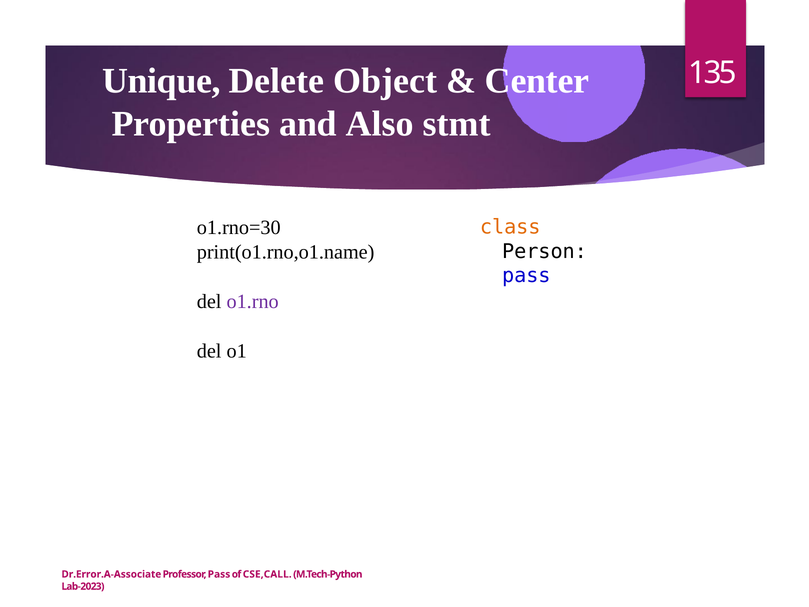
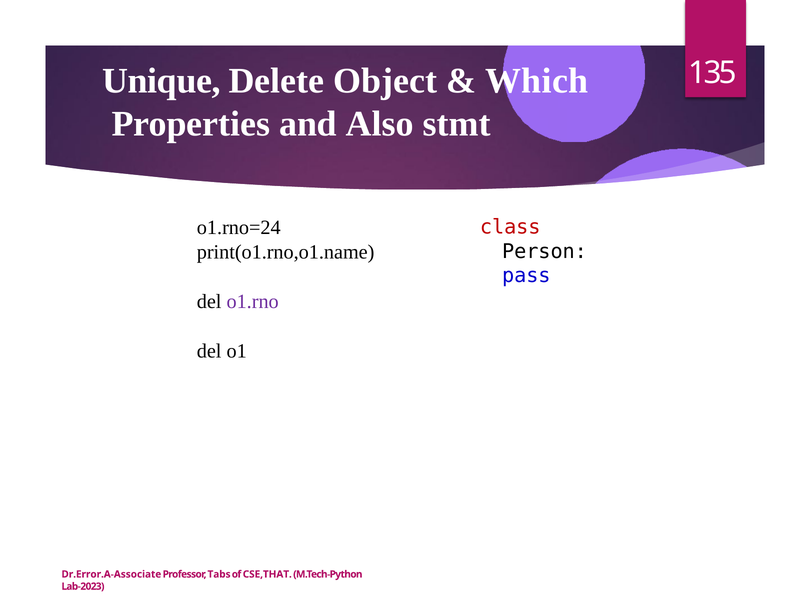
Center: Center -> Which
class colour: orange -> red
o1.rno=30: o1.rno=30 -> o1.rno=24
Professor Pass: Pass -> Tabs
CSE,CALL: CSE,CALL -> CSE,THAT
